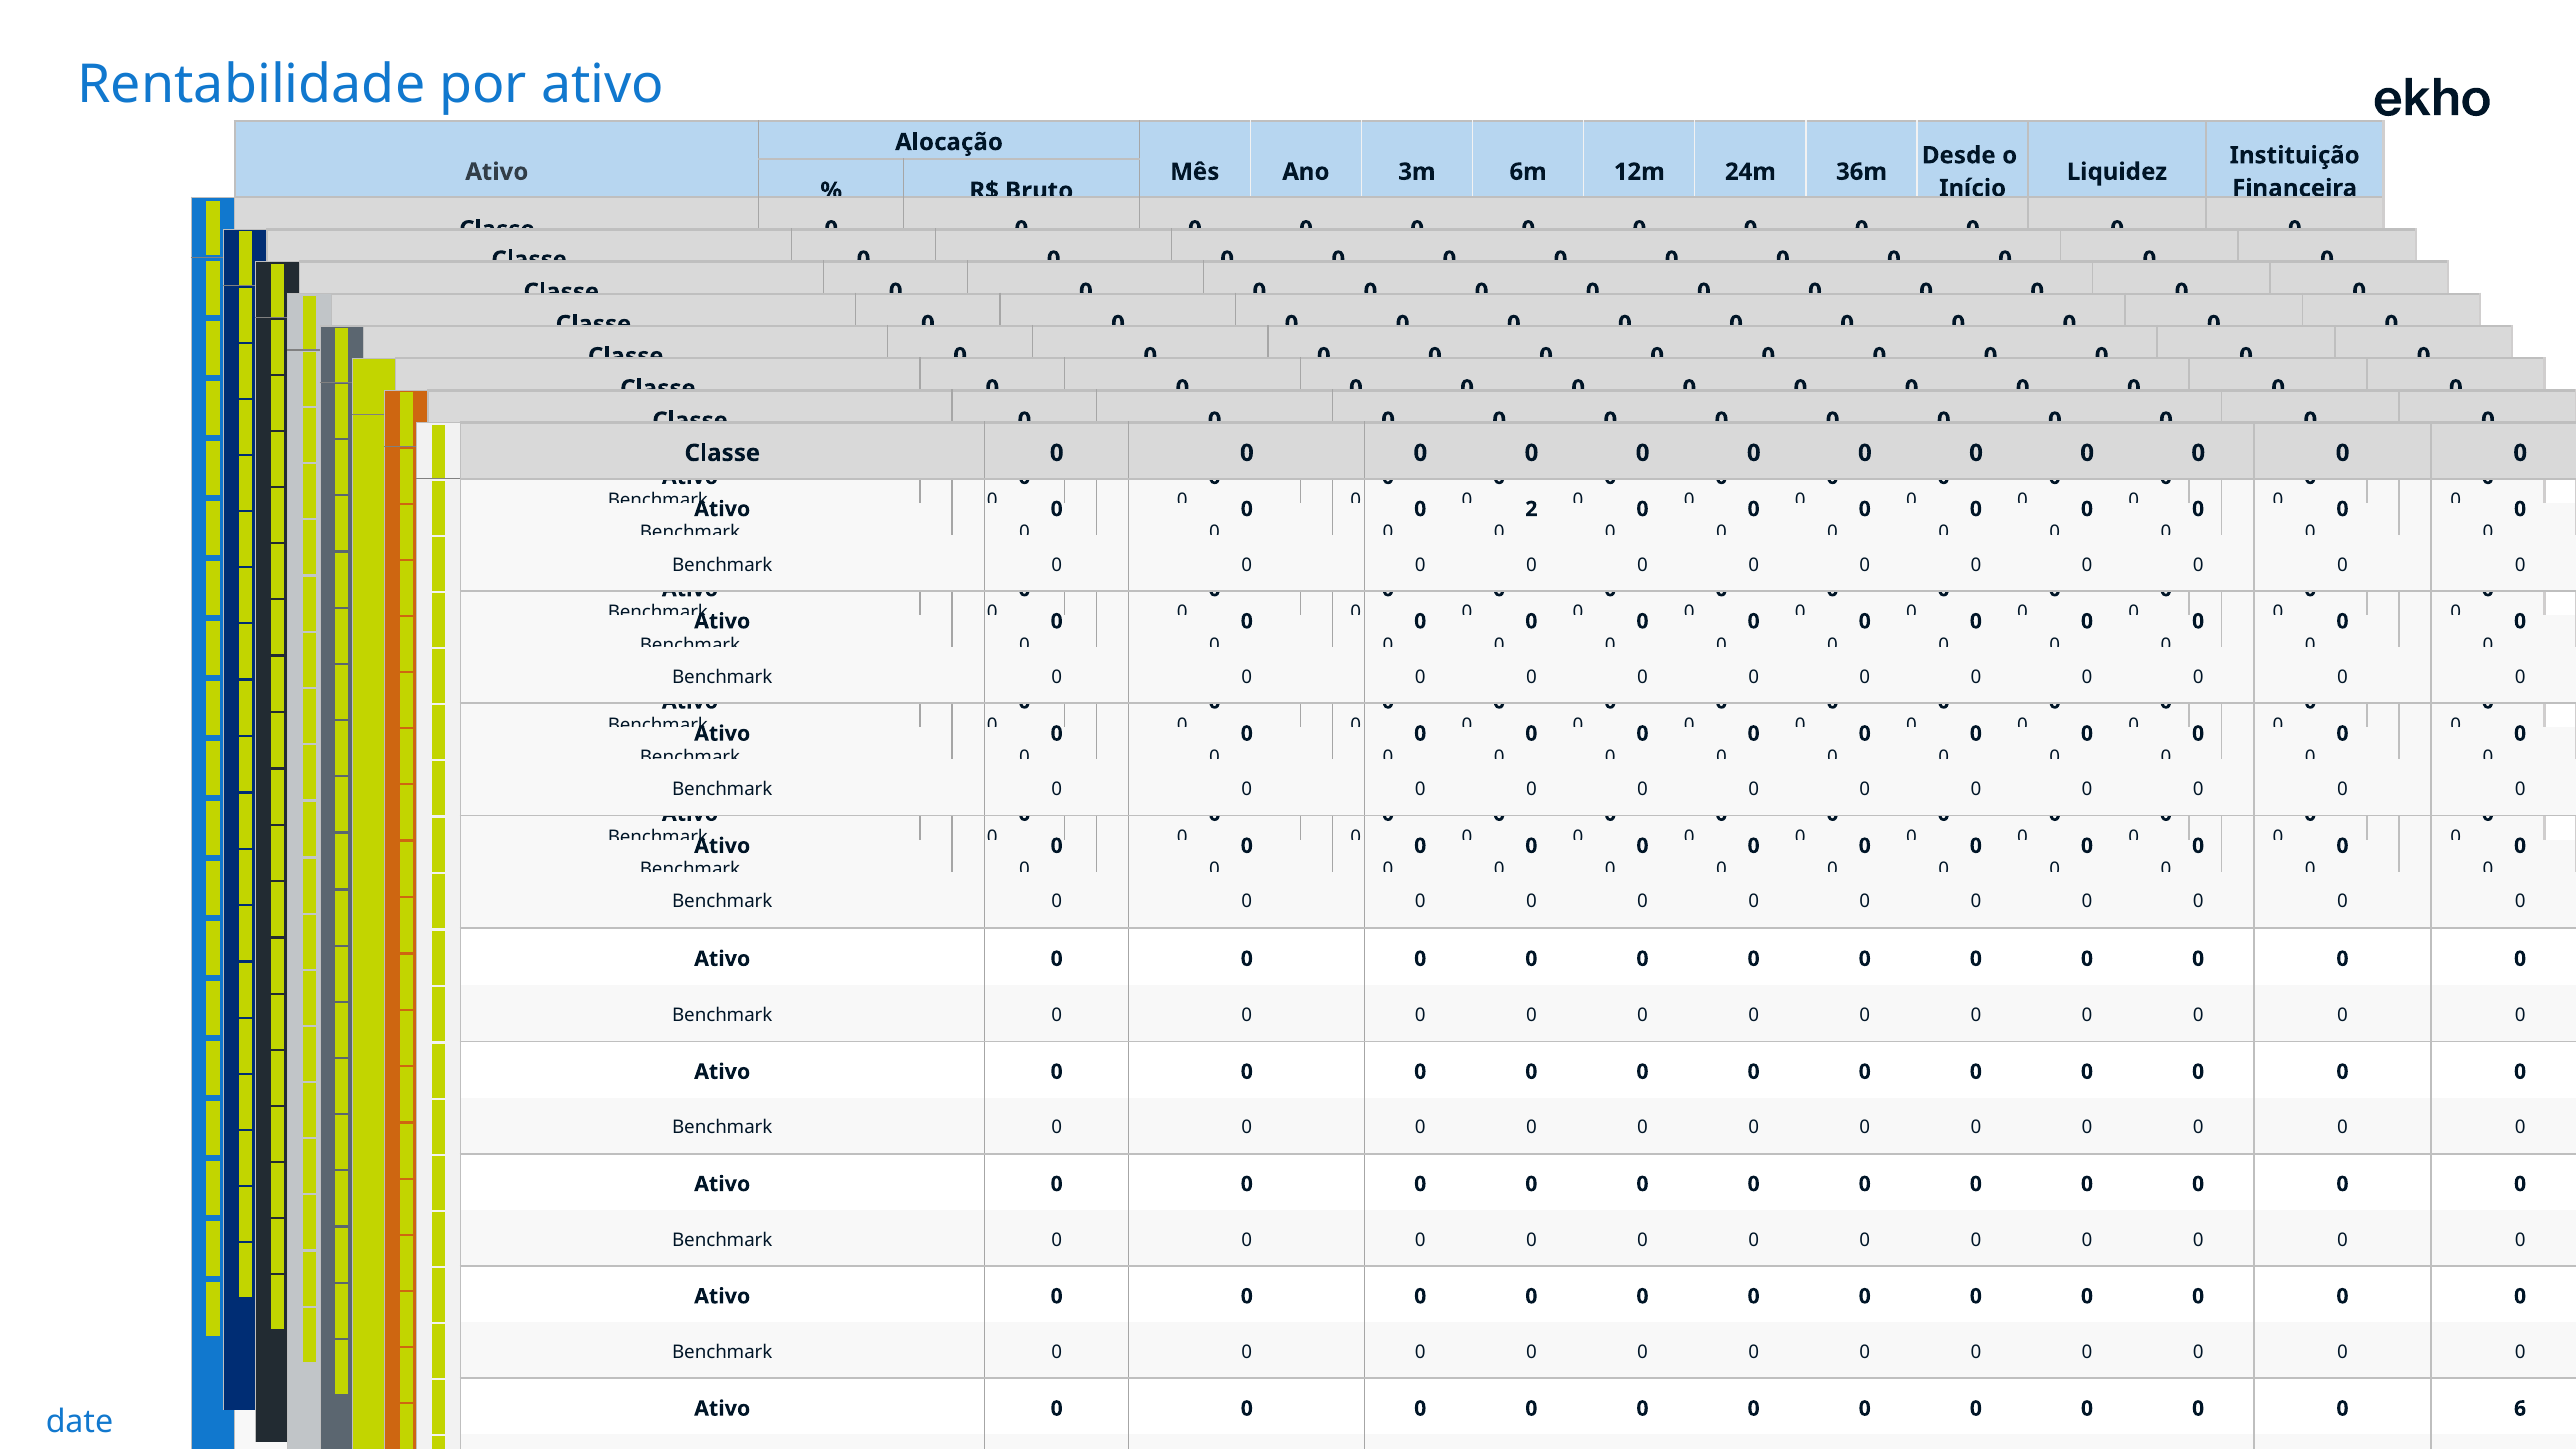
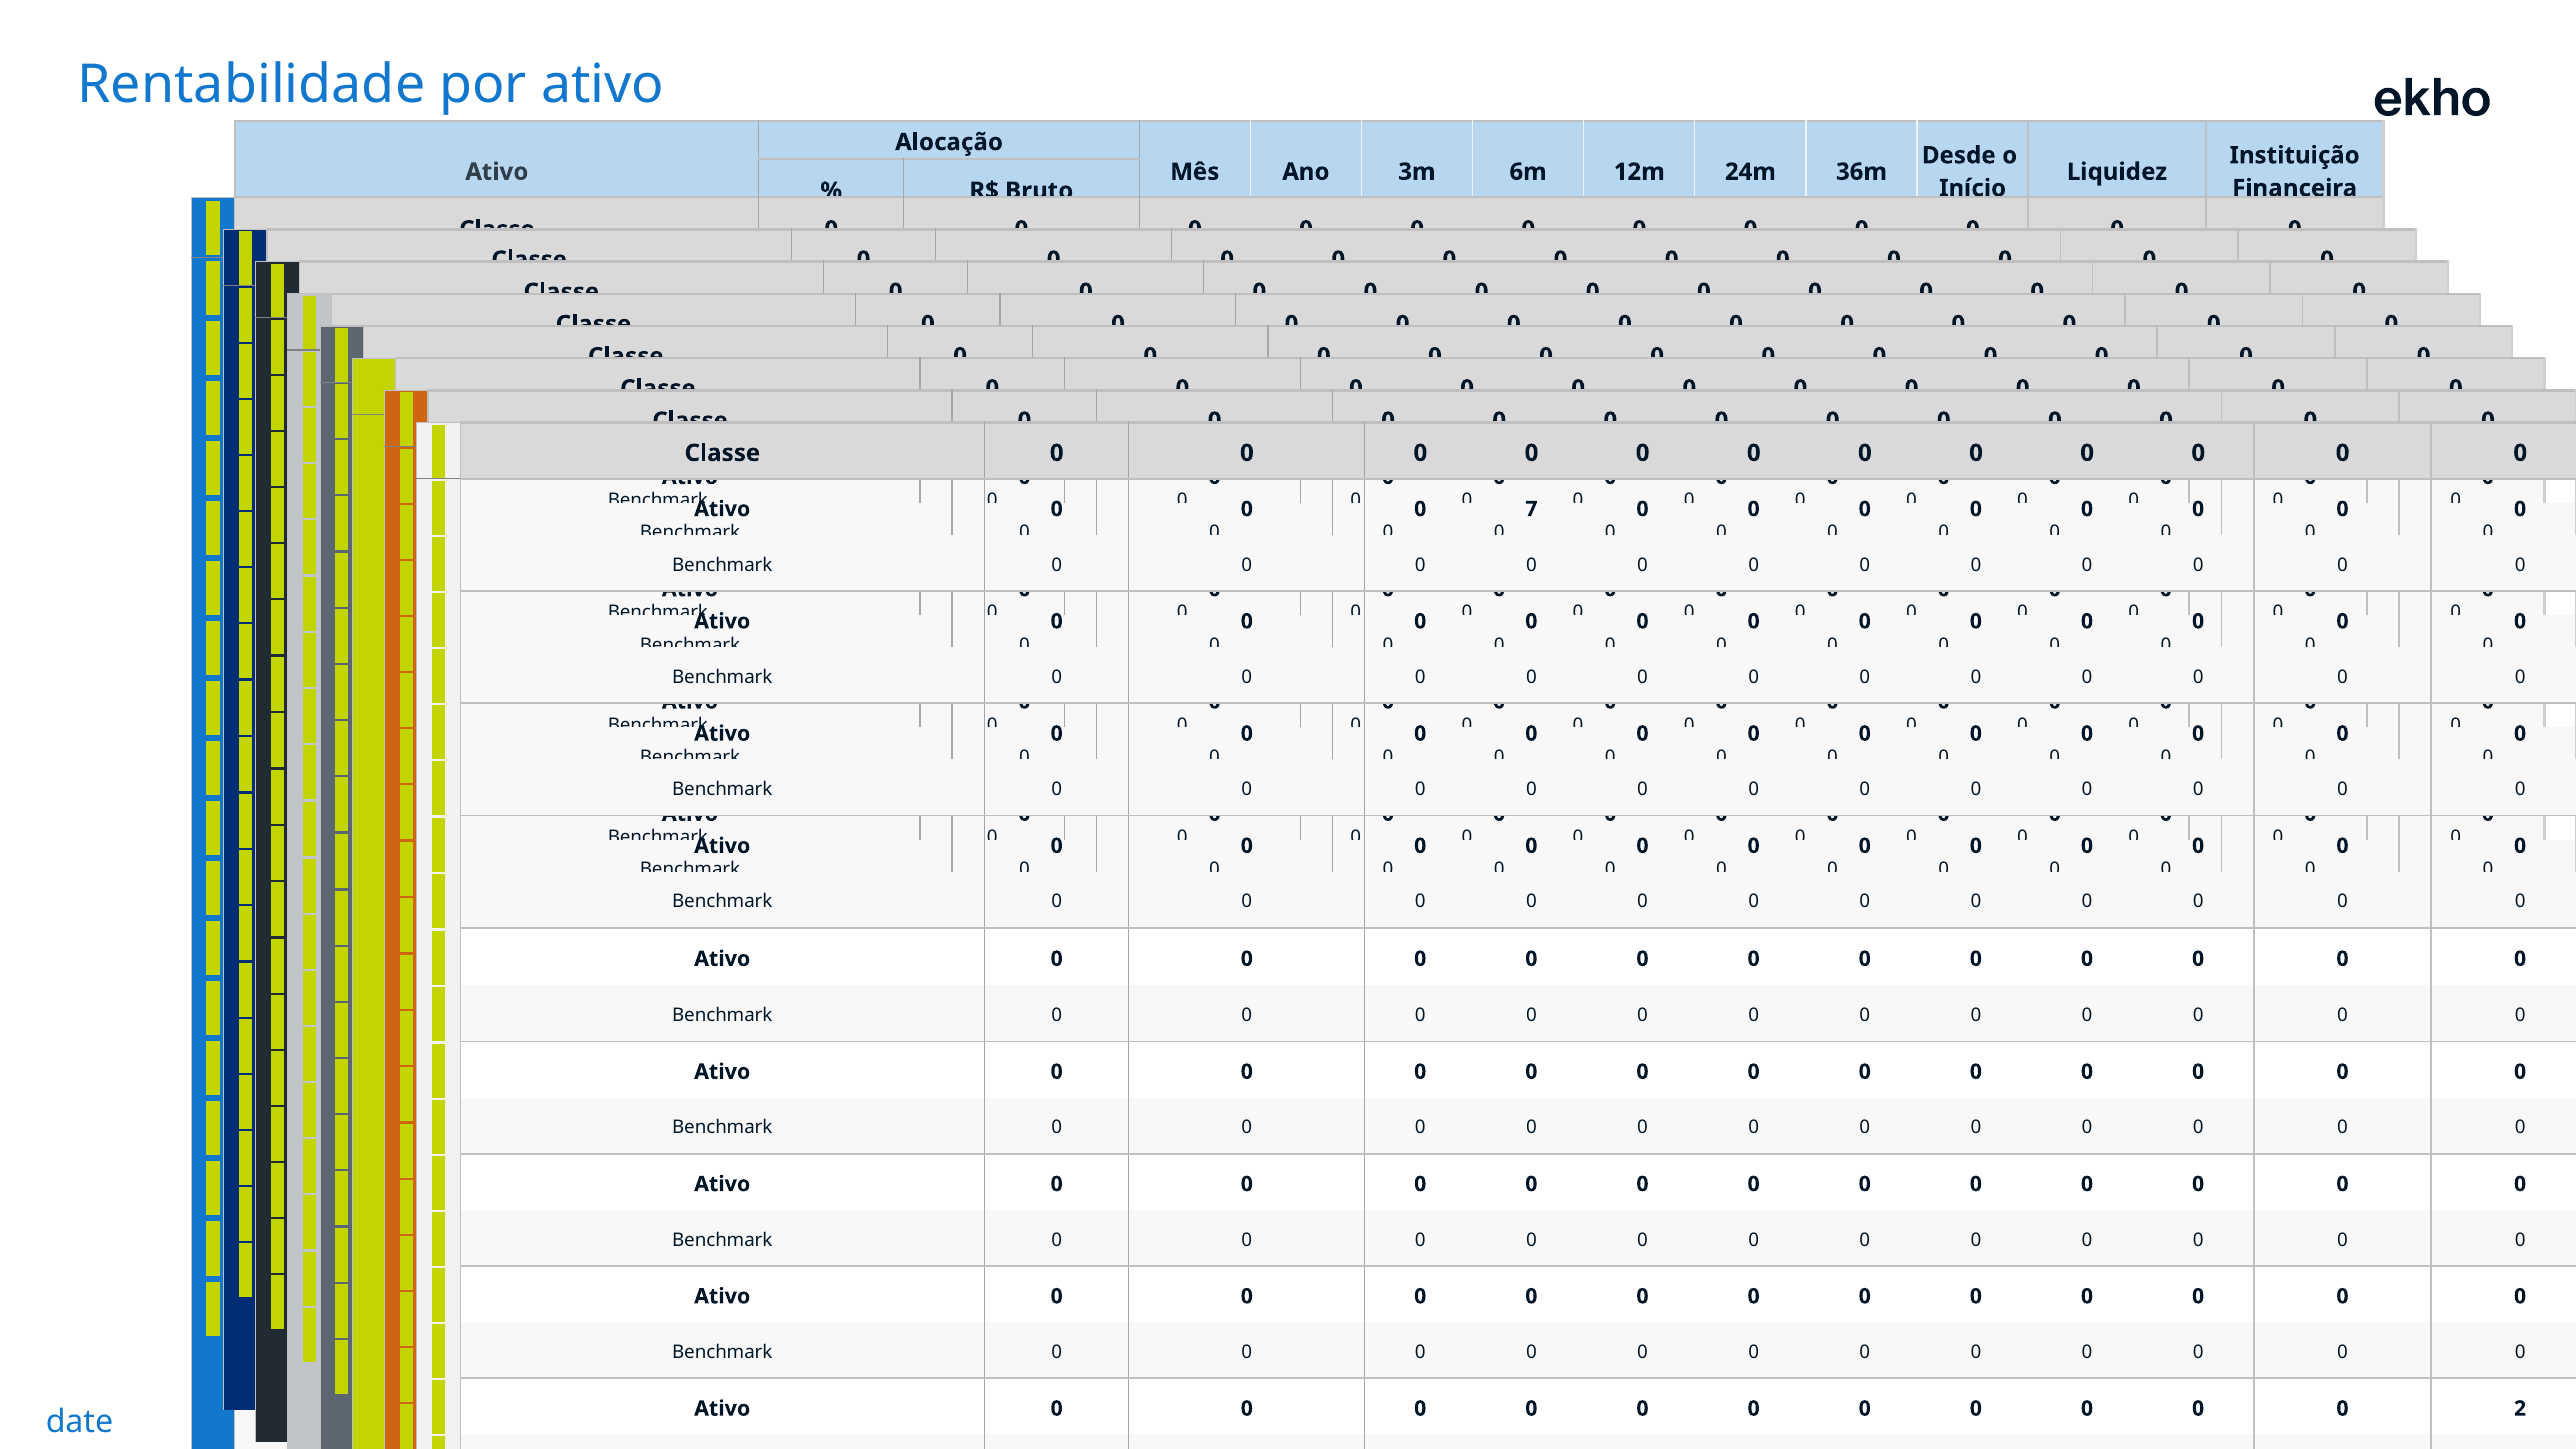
2: 2 -> 7
6: 6 -> 2
